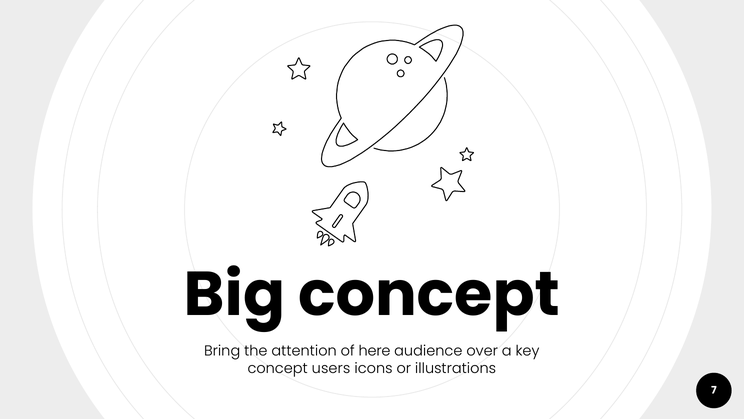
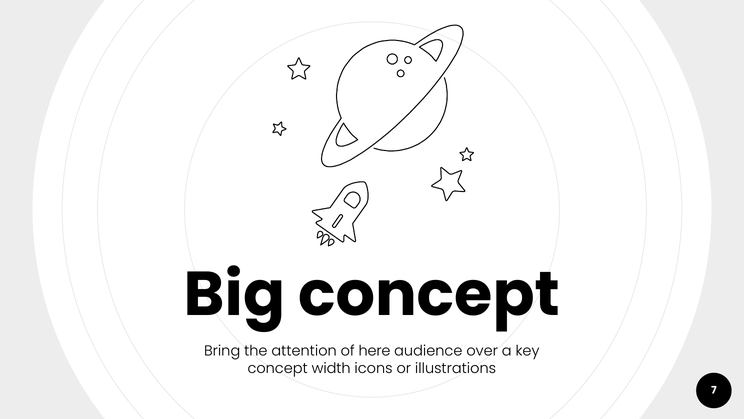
users: users -> width
